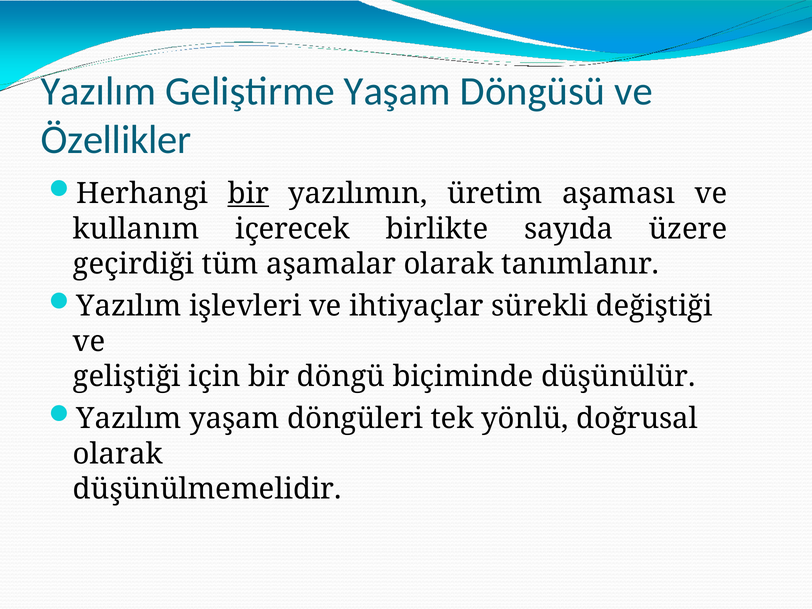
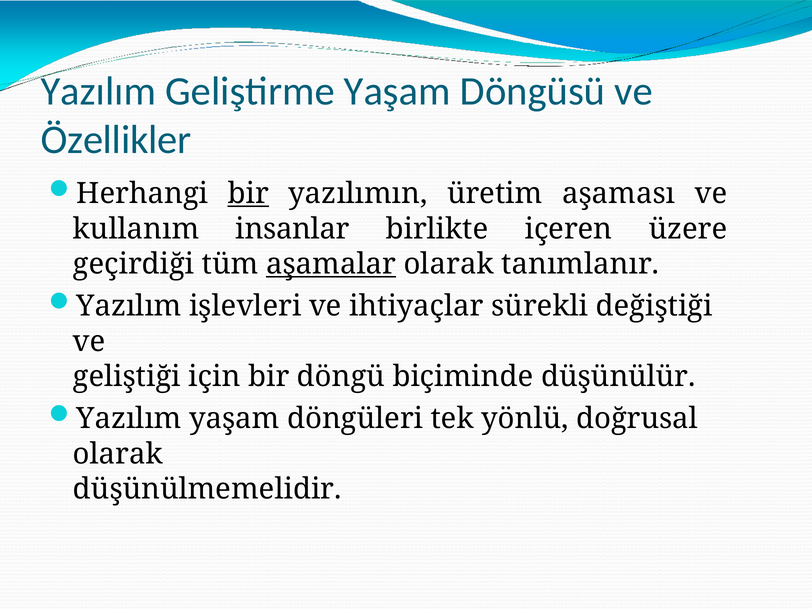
içerecek: içerecek -> insanlar
sayıda: sayıda -> içeren
aşamalar underline: none -> present
